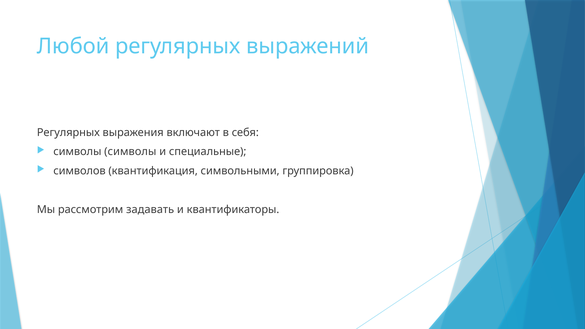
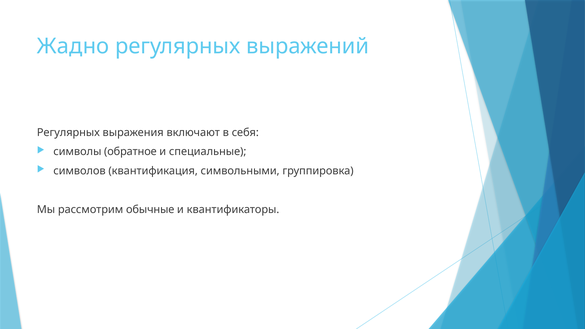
Любой: Любой -> Жадно
символы символы: символы -> обратное
задавать: задавать -> обычные
